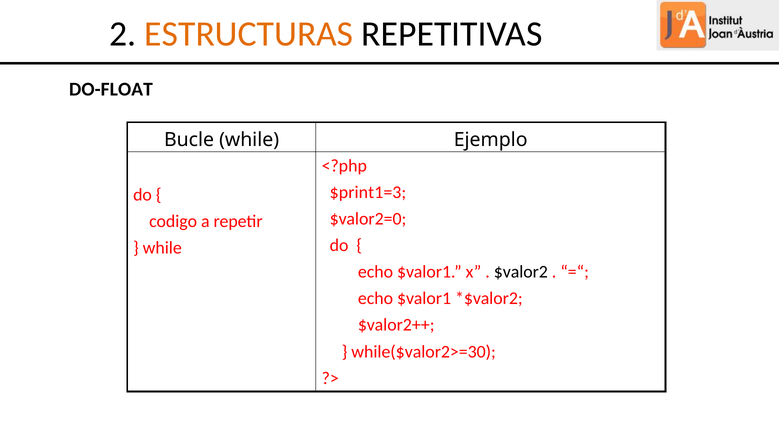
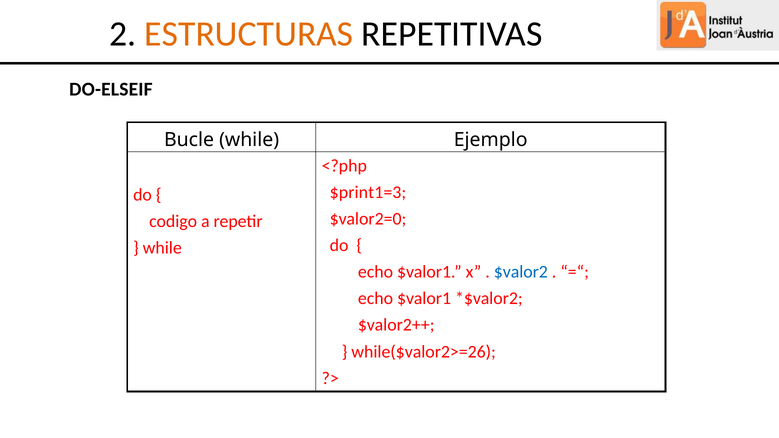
DO-FLOAT: DO-FLOAT -> DO-ELSEIF
$valor2 colour: black -> blue
while($valor2>=30: while($valor2>=30 -> while($valor2>=26
